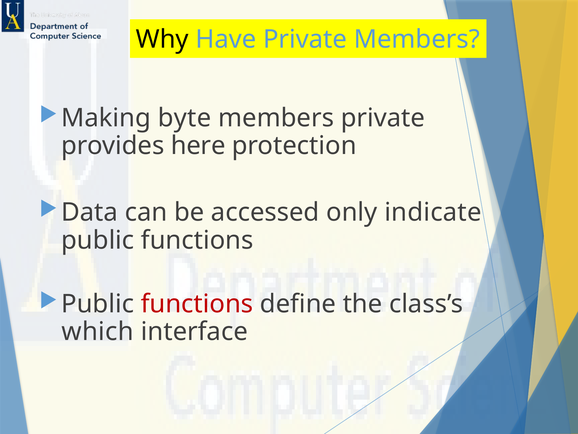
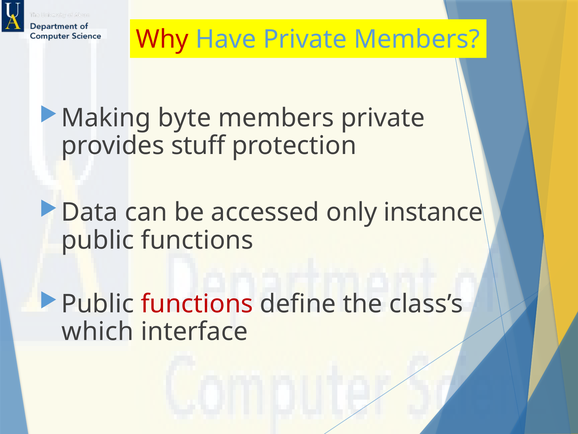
Why colour: black -> red
here: here -> stuff
indicate: indicate -> instance
